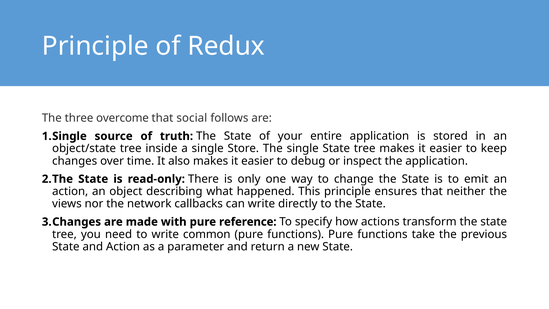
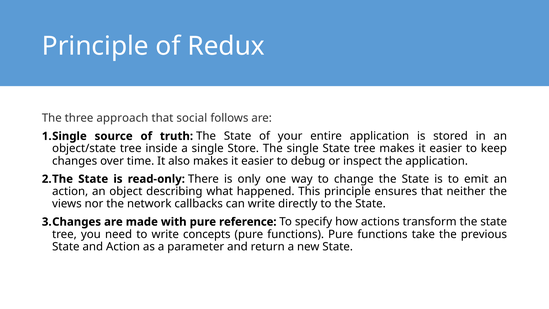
overcome: overcome -> approach
common: common -> concepts
